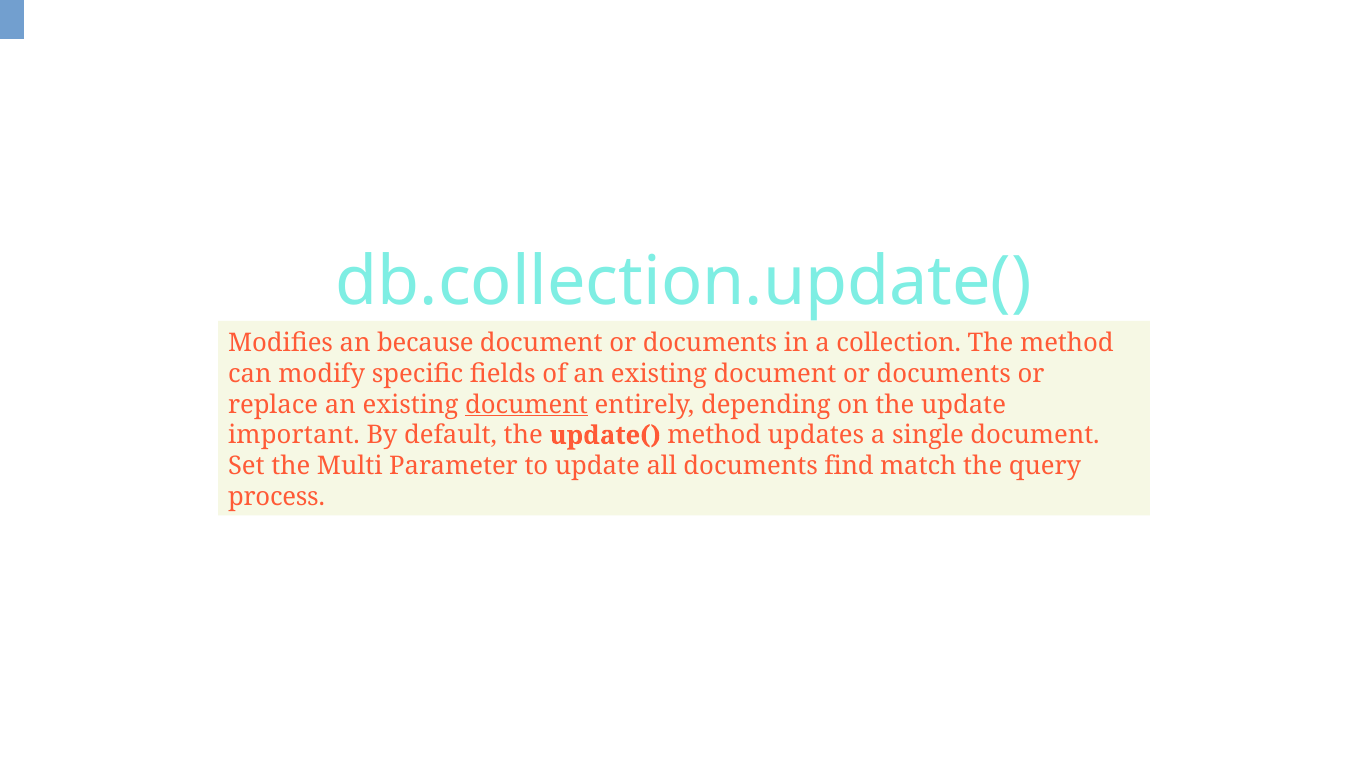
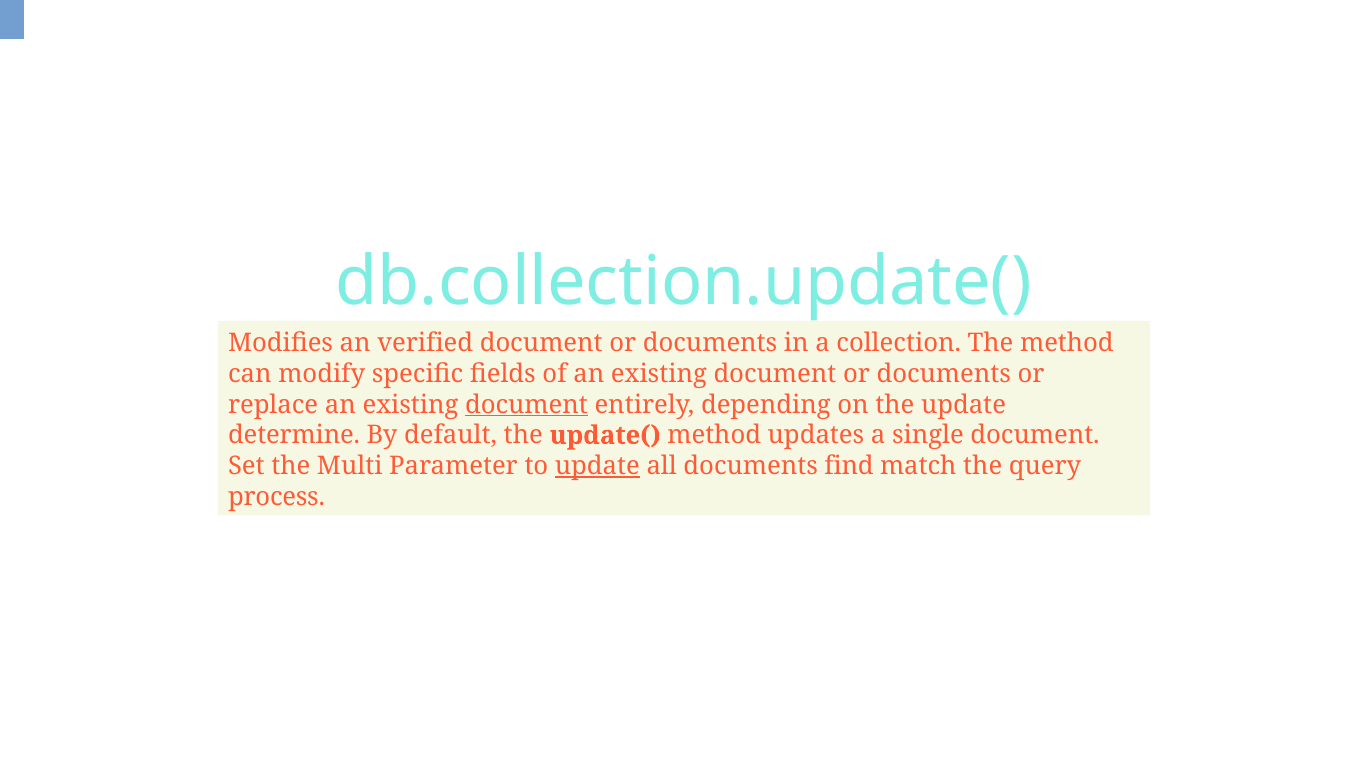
because: because -> verified
important: important -> determine
update at (597, 466) underline: none -> present
